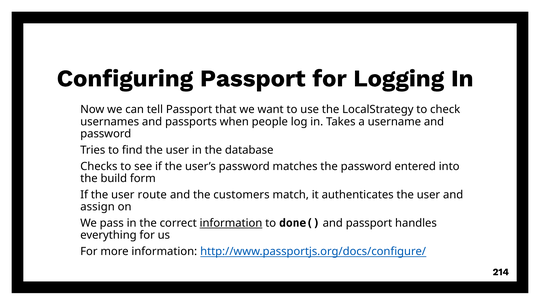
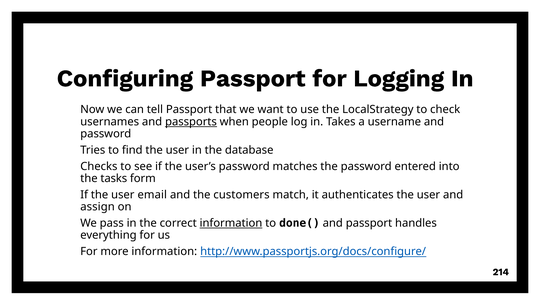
passports underline: none -> present
build: build -> tasks
route: route -> email
